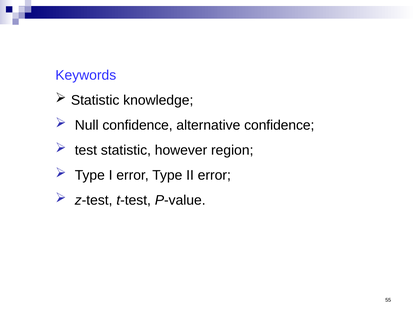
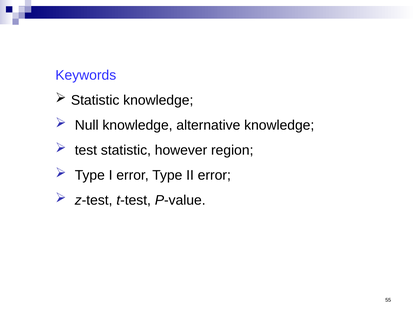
Null confidence: confidence -> knowledge
alternative confidence: confidence -> knowledge
